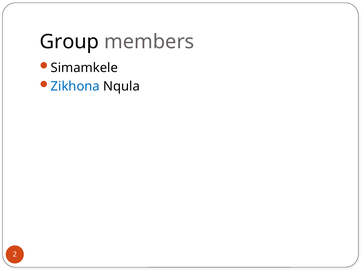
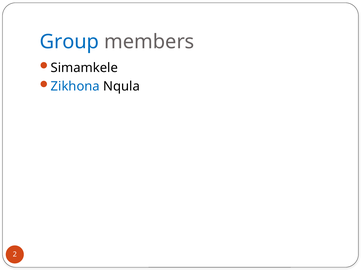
Group colour: black -> blue
